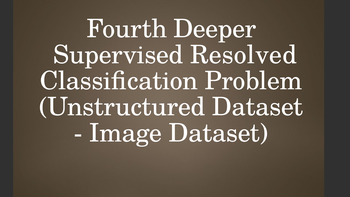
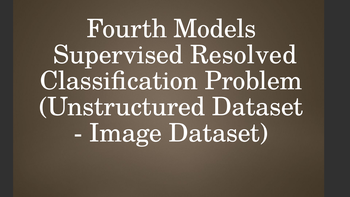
Deeper: Deeper -> Models
